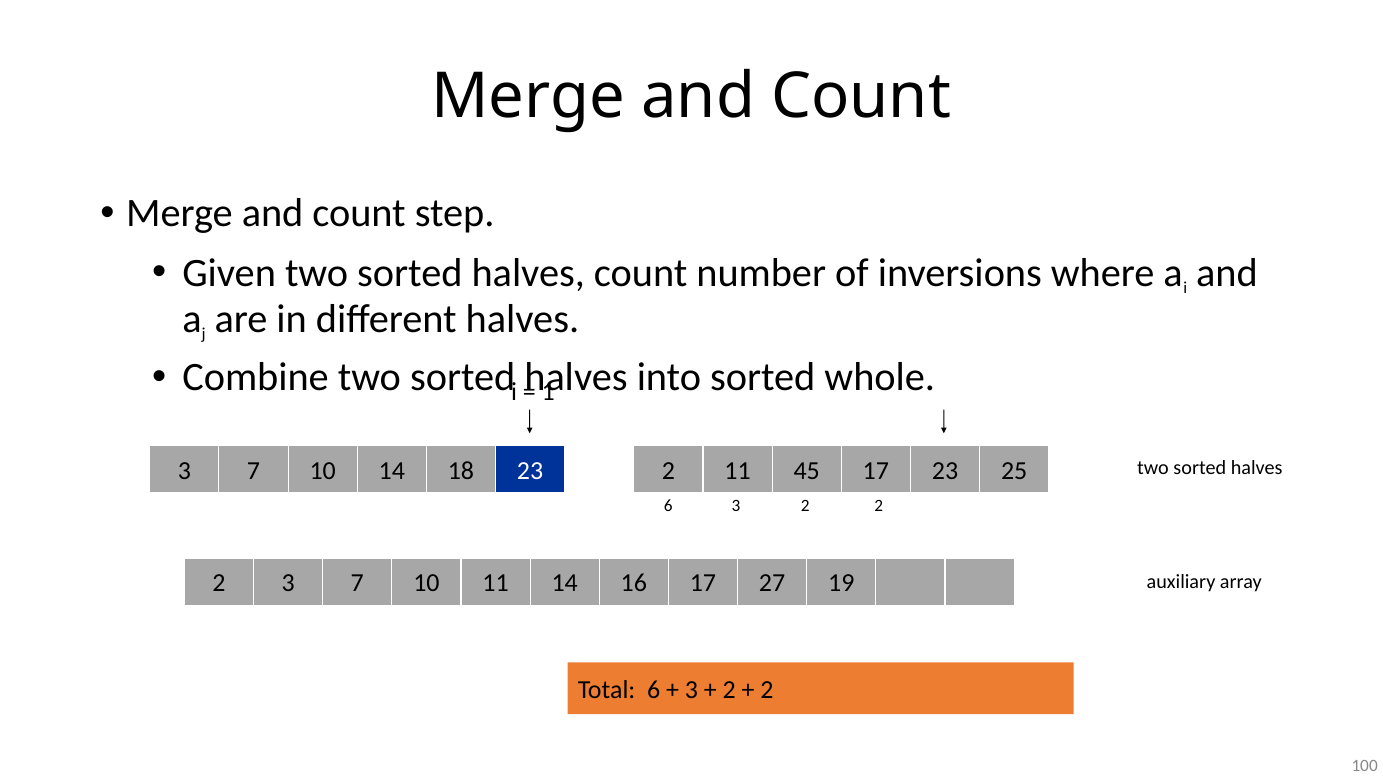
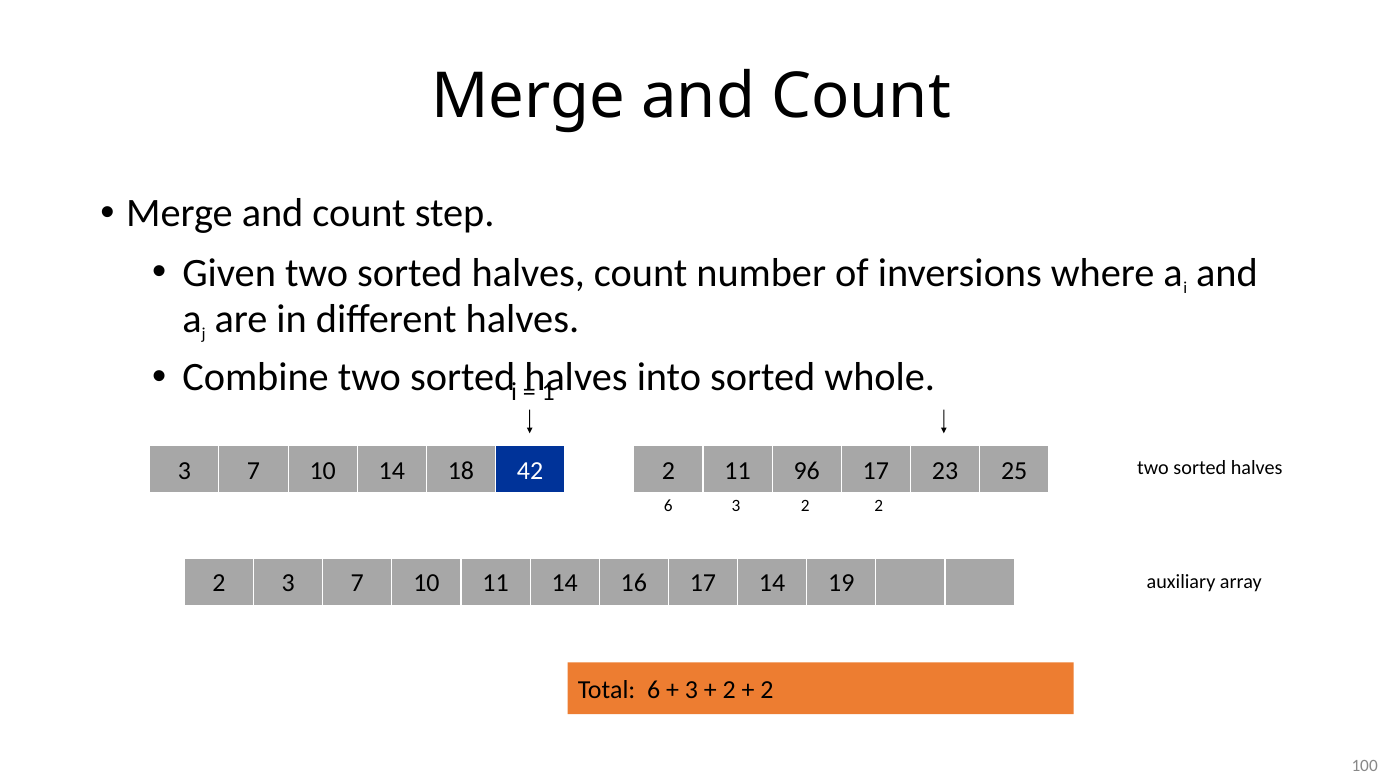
18 23: 23 -> 42
45: 45 -> 96
3 27: 27 -> 14
